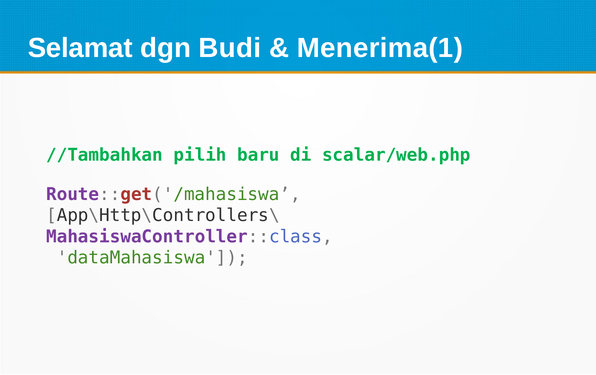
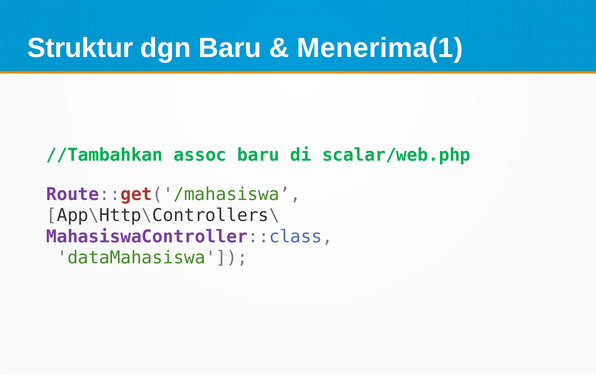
Selamat: Selamat -> Struktur
dgn Budi: Budi -> Baru
pilih: pilih -> assoc
